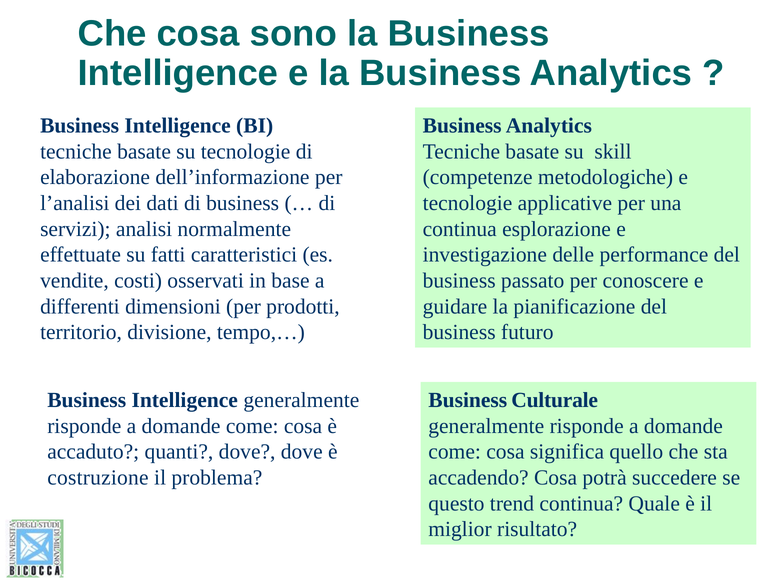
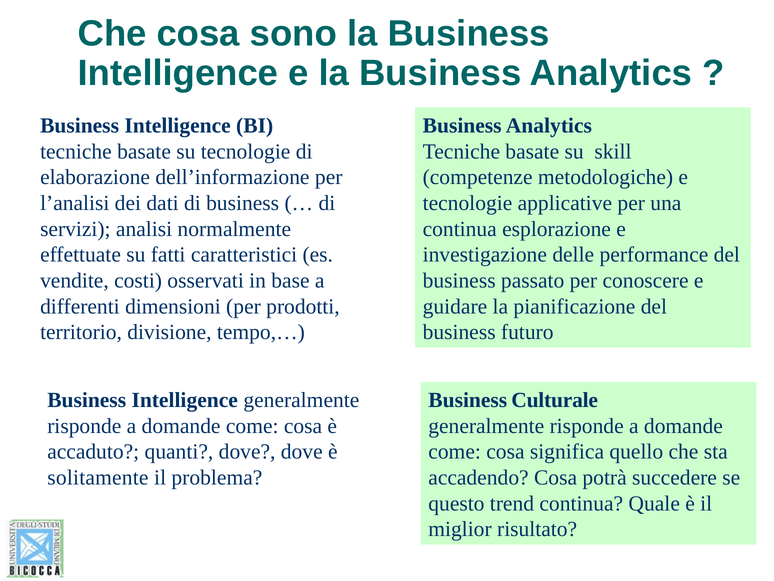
costruzione: costruzione -> solitamente
